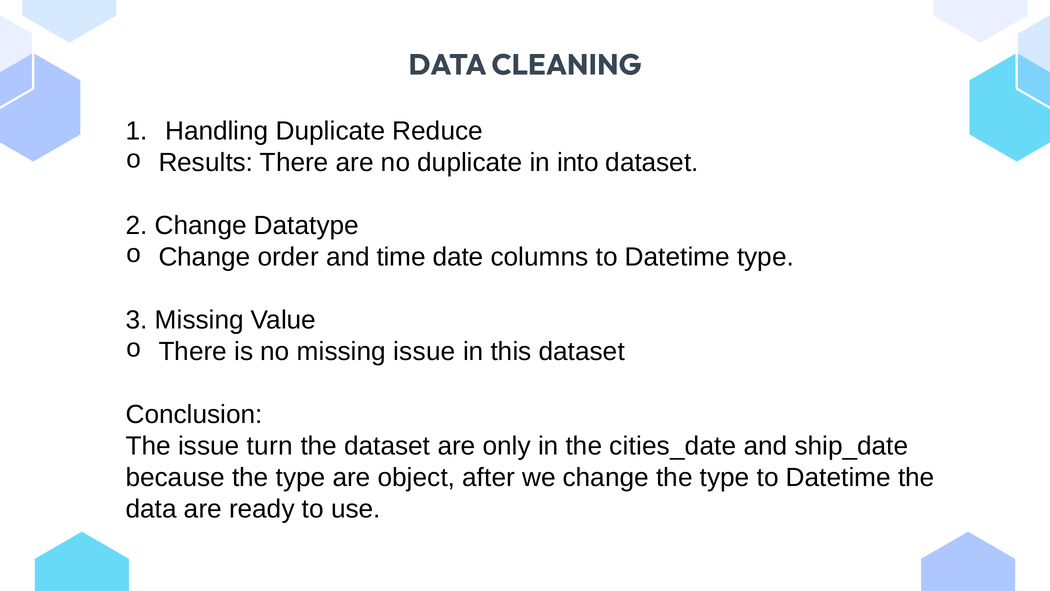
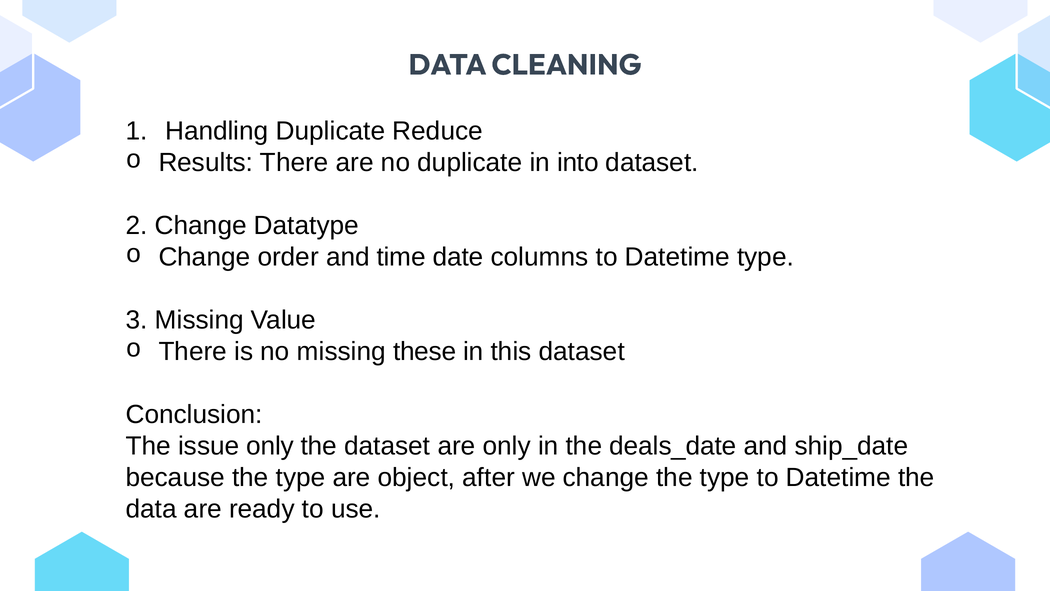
missing issue: issue -> these
issue turn: turn -> only
cities_date: cities_date -> deals_date
